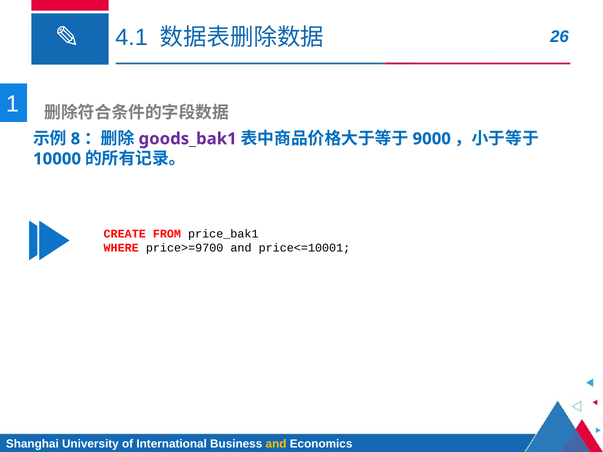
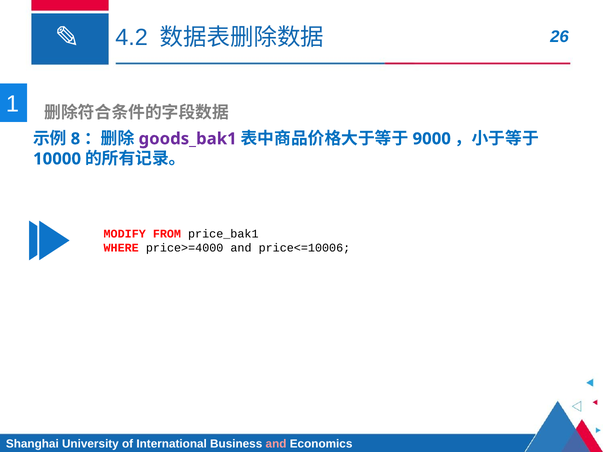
4.1: 4.1 -> 4.2
CREATE: CREATE -> MODIFY
price>=9700: price>=9700 -> price>=4000
price<=10001: price<=10001 -> price<=10006
and at (276, 444) colour: yellow -> pink
